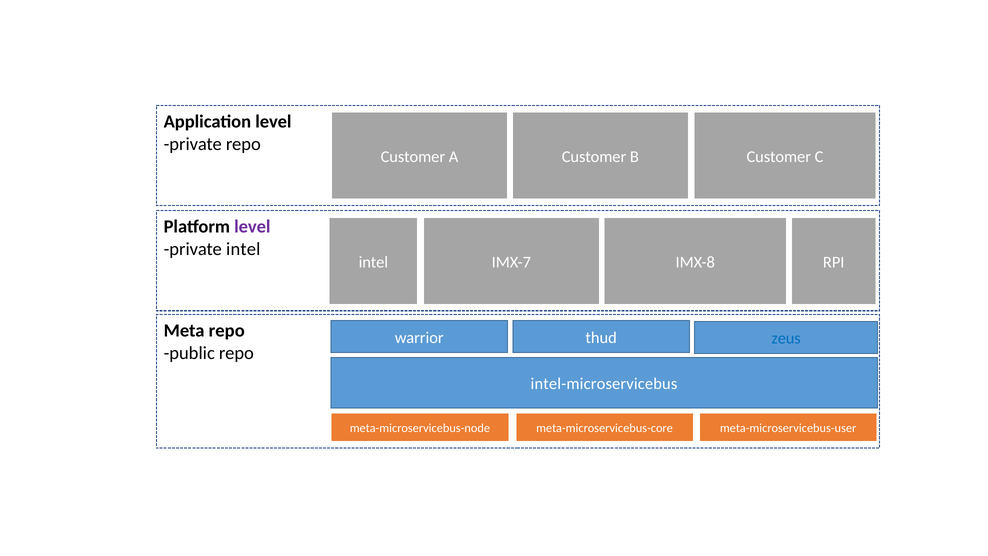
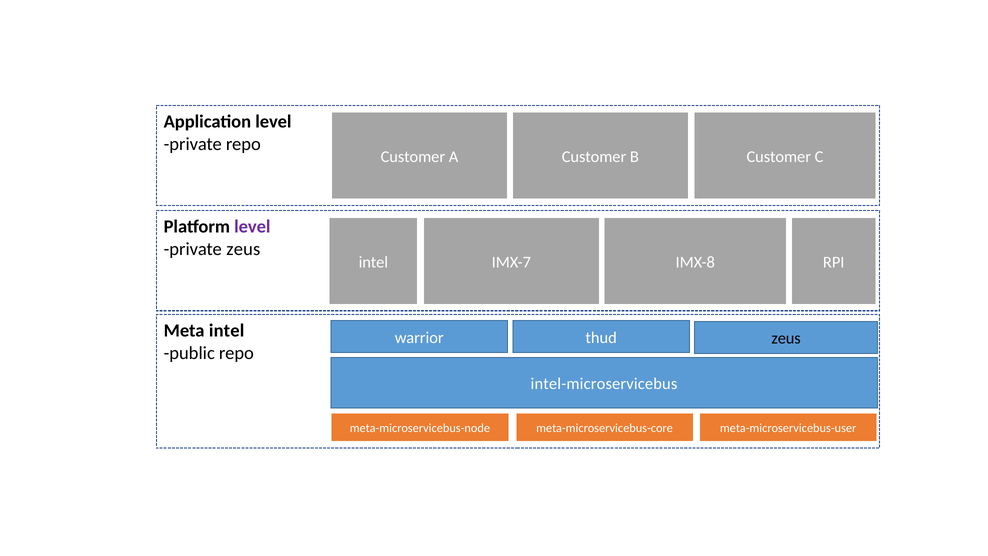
private intel: intel -> zeus
Meta repo: repo -> intel
zeus at (786, 338) colour: blue -> black
